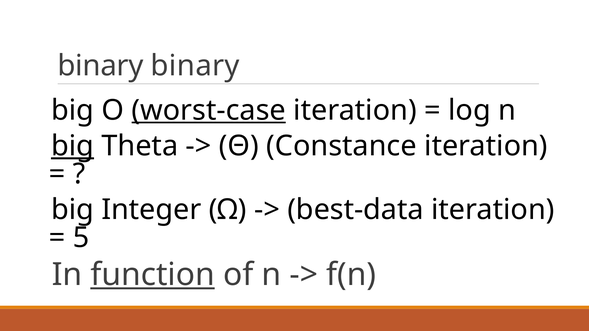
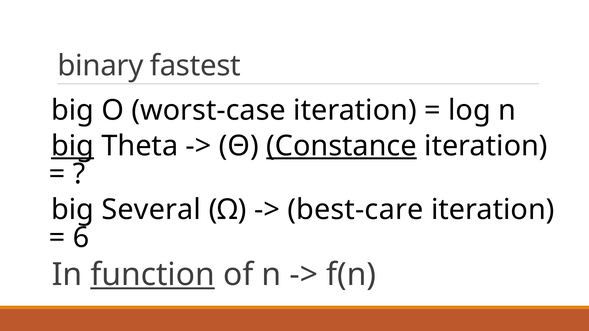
binary binary: binary -> fastest
worst-case underline: present -> none
Constance underline: none -> present
Integer: Integer -> Several
best-data: best-data -> best-care
5: 5 -> 6
